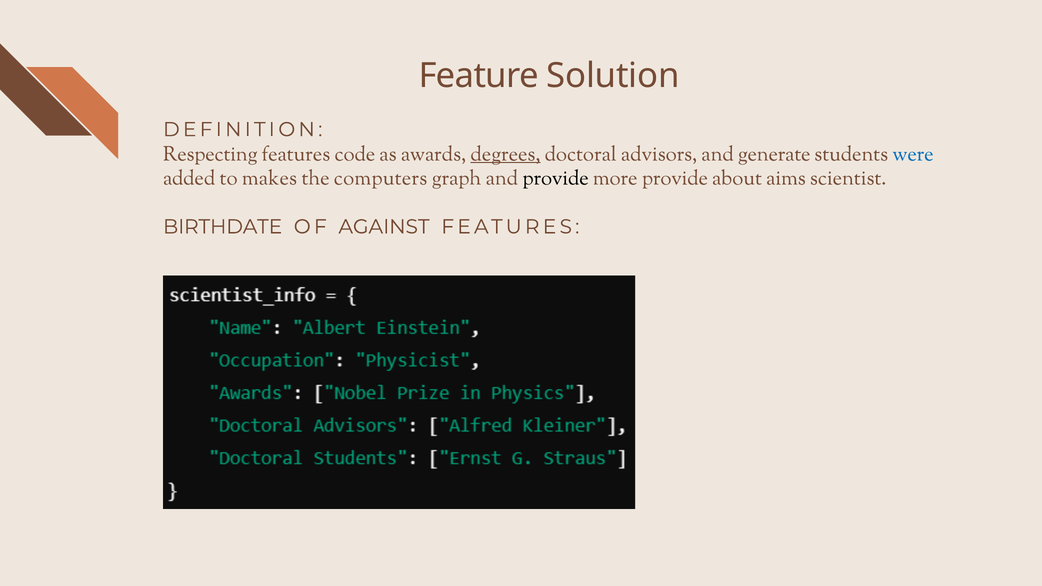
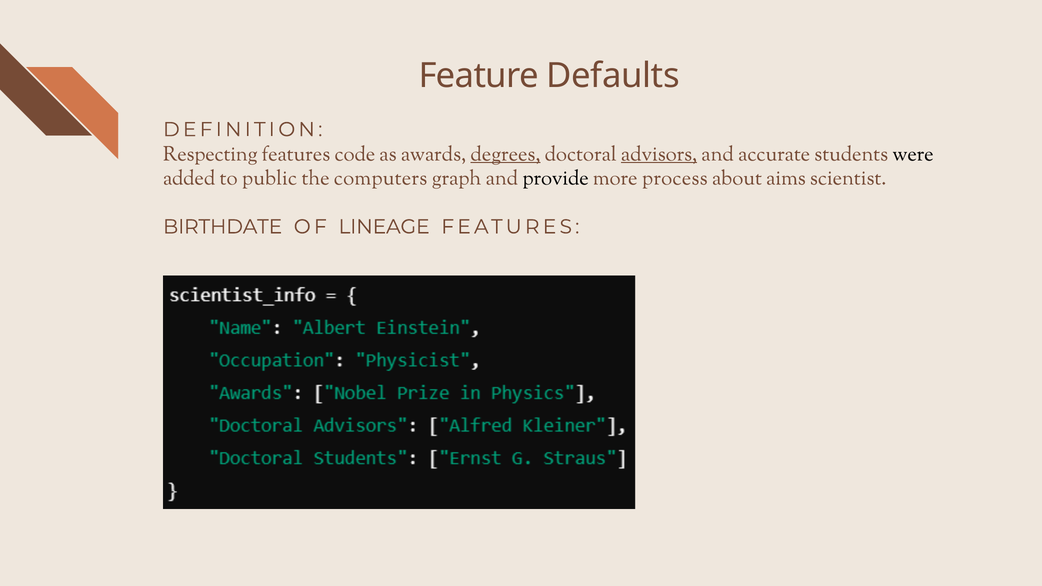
Solution: Solution -> Defaults
advisors underline: none -> present
generate: generate -> accurate
were colour: blue -> black
makes: makes -> public
more provide: provide -> process
AGAINST: AGAINST -> LINEAGE
